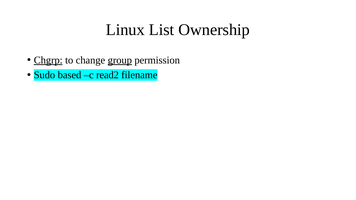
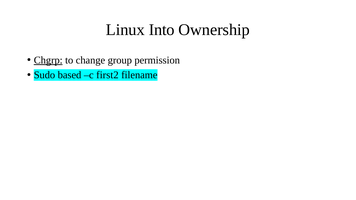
List: List -> Into
group underline: present -> none
read2: read2 -> first2
